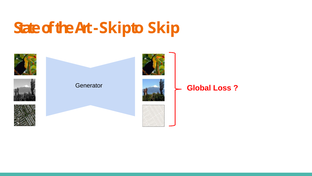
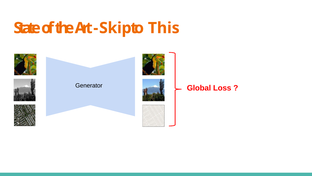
to Skip: Skip -> This
